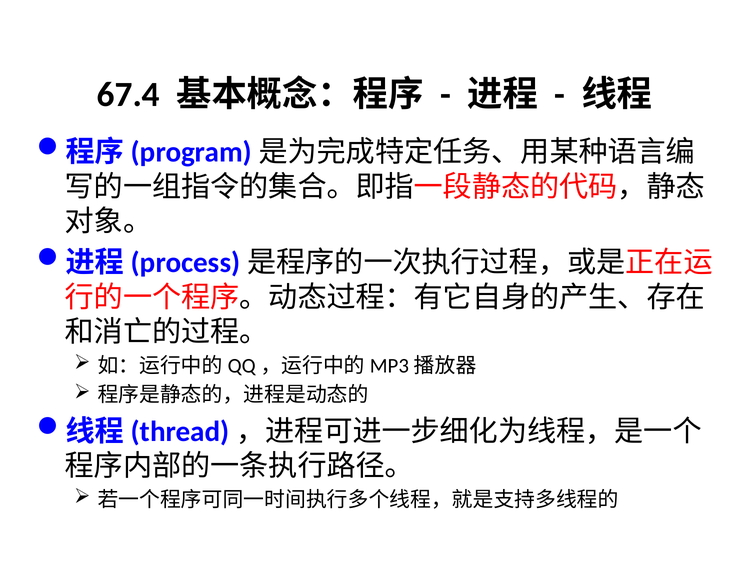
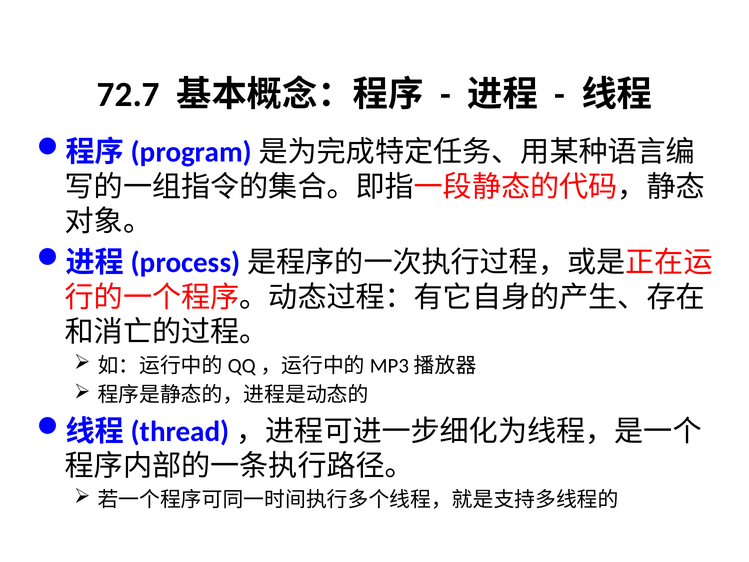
67.4: 67.4 -> 72.7
